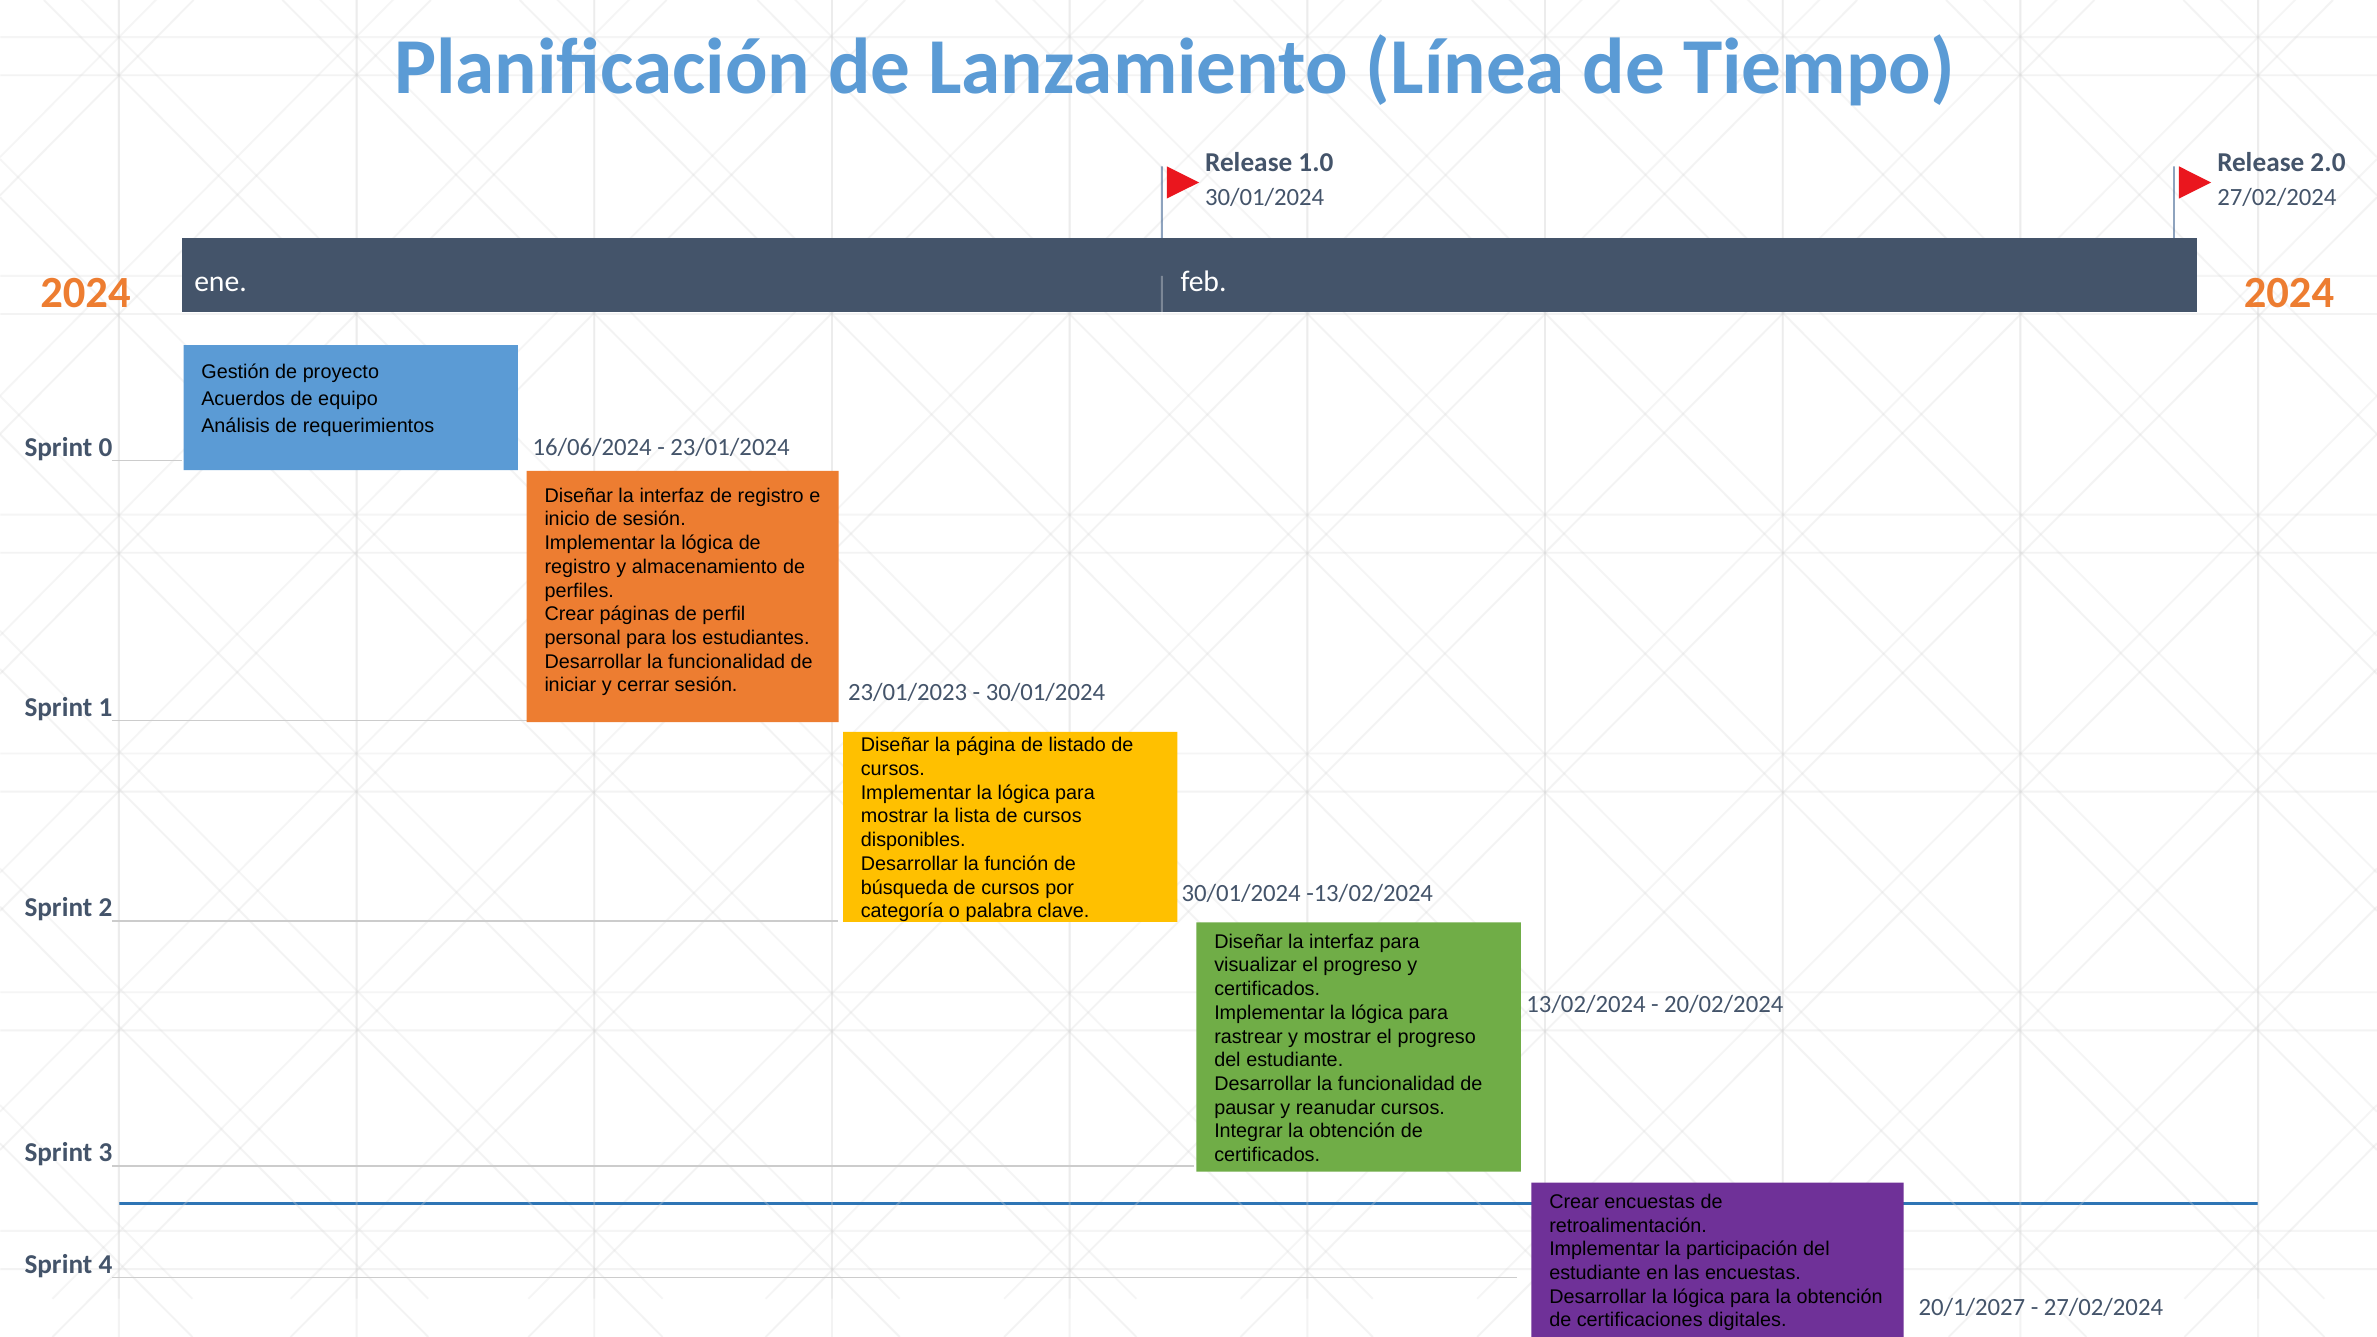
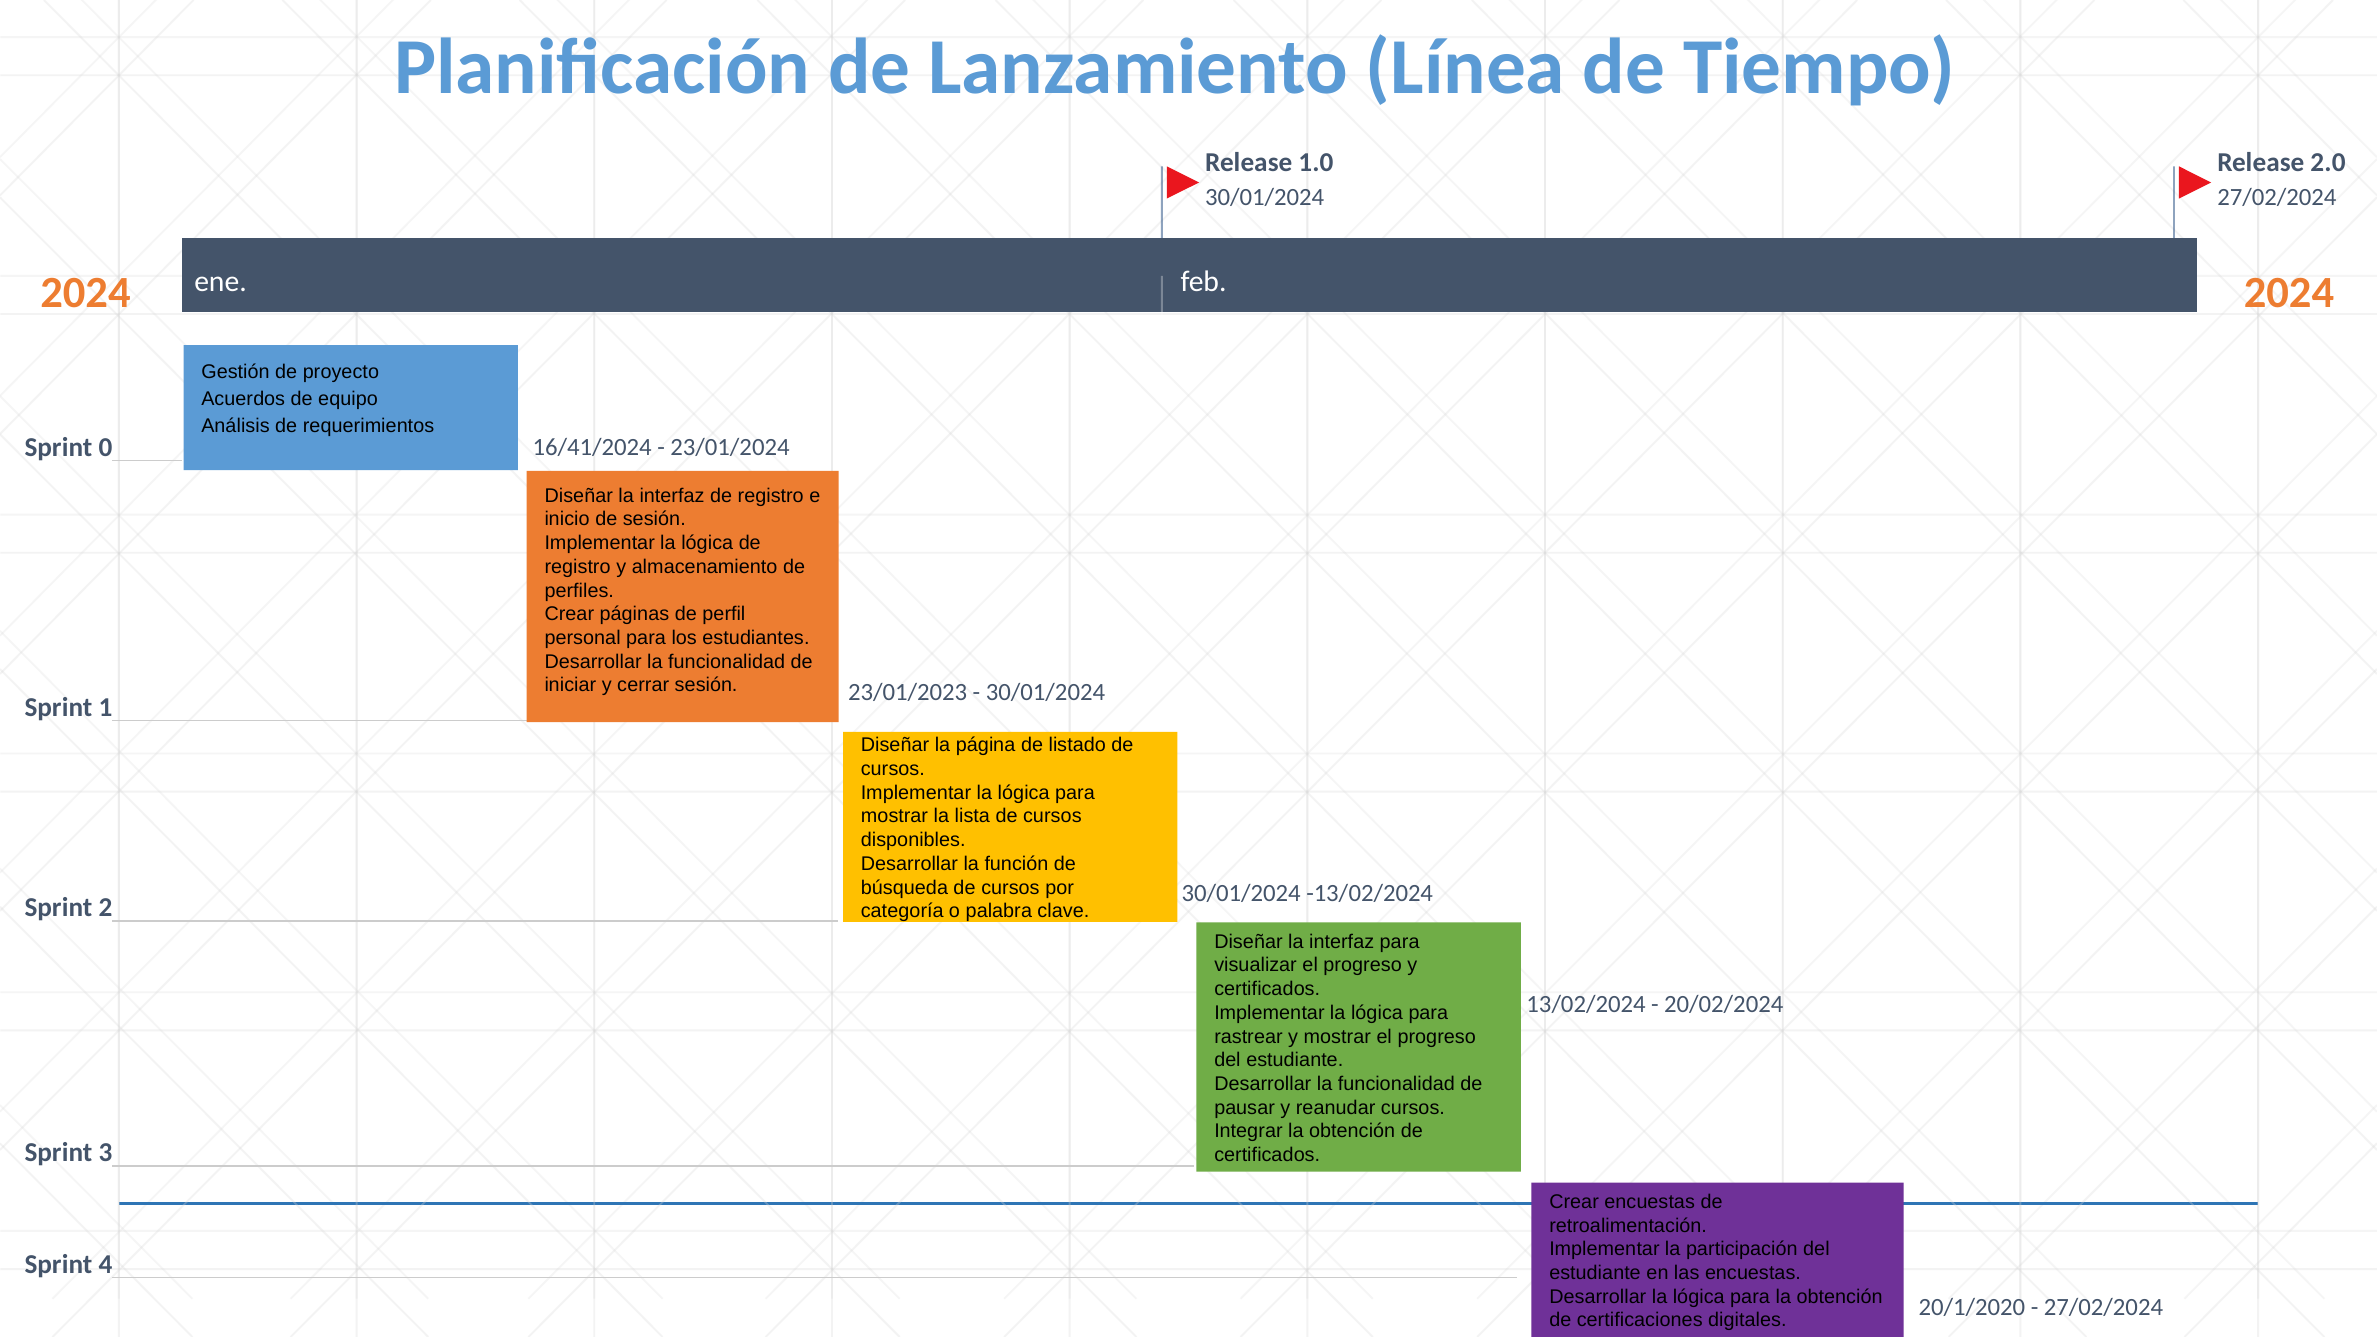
16/06/2024: 16/06/2024 -> 16/41/2024
20/1/2027: 20/1/2027 -> 20/1/2020
